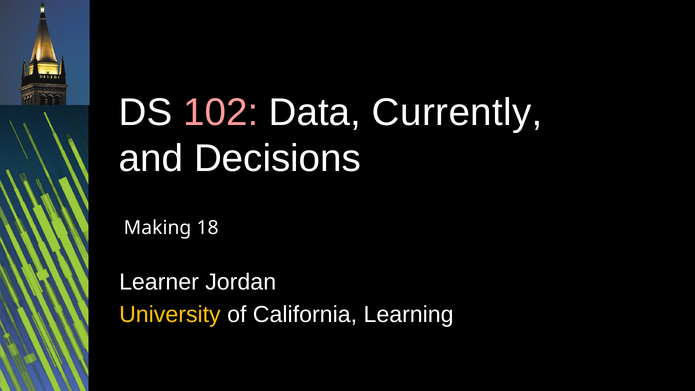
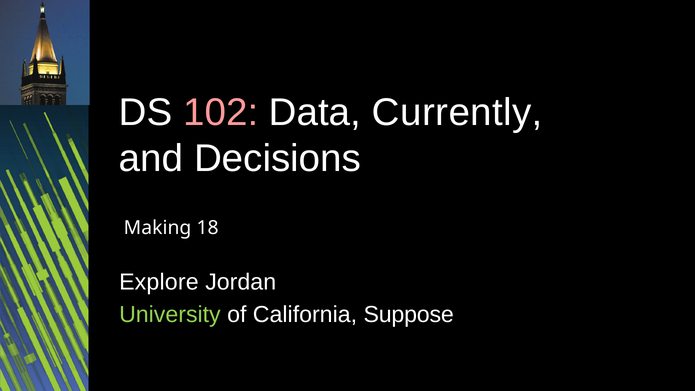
Learner: Learner -> Explore
University colour: yellow -> light green
Learning: Learning -> Suppose
